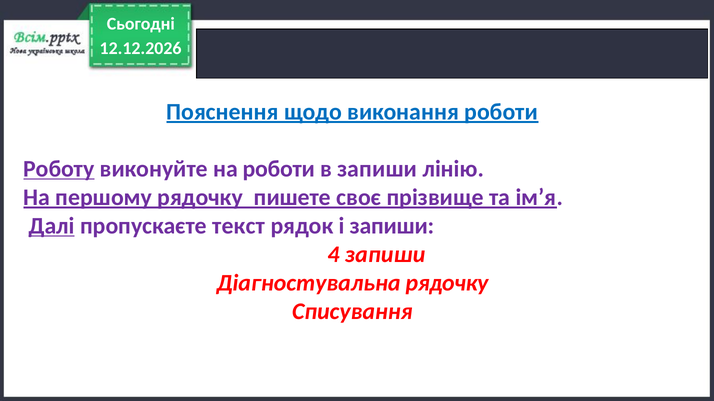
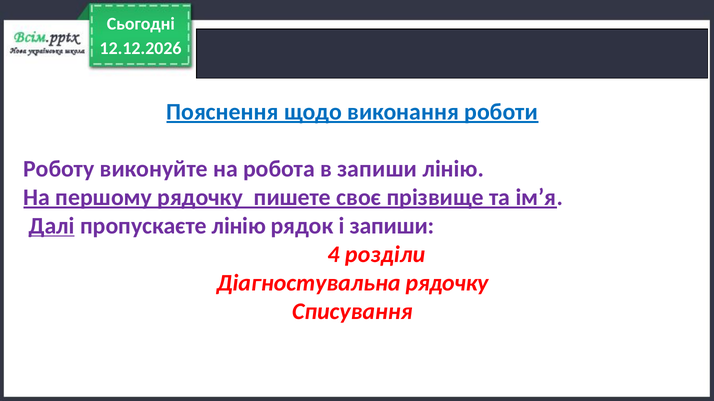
Роботу underline: present -> none
на роботи: роботи -> робота
пропускаєте текст: текст -> лінію
4 запиши: запиши -> розділи
